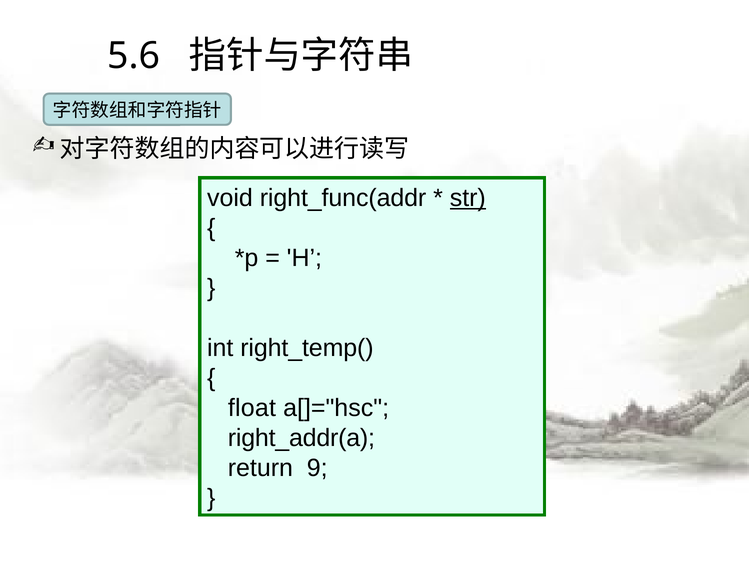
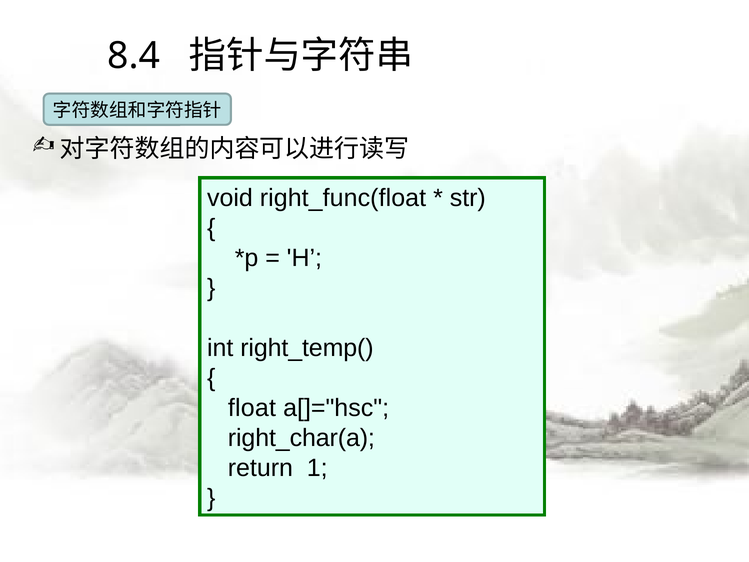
5.6: 5.6 -> 8.4
right_func(addr: right_func(addr -> right_func(float
str underline: present -> none
right_addr(a: right_addr(a -> right_char(a
9: 9 -> 1
